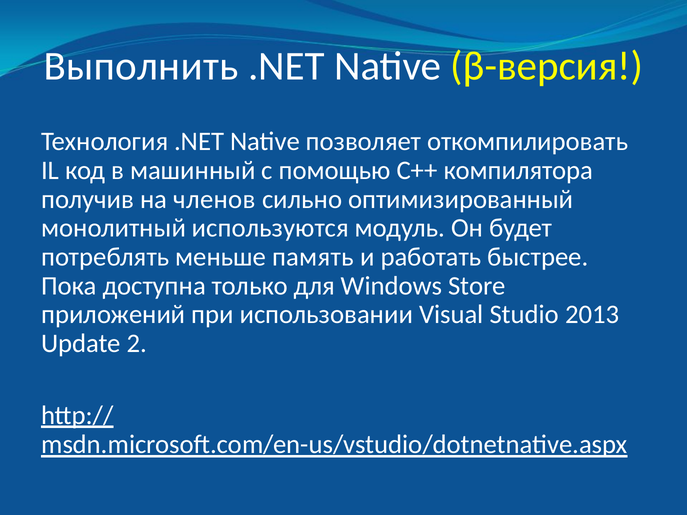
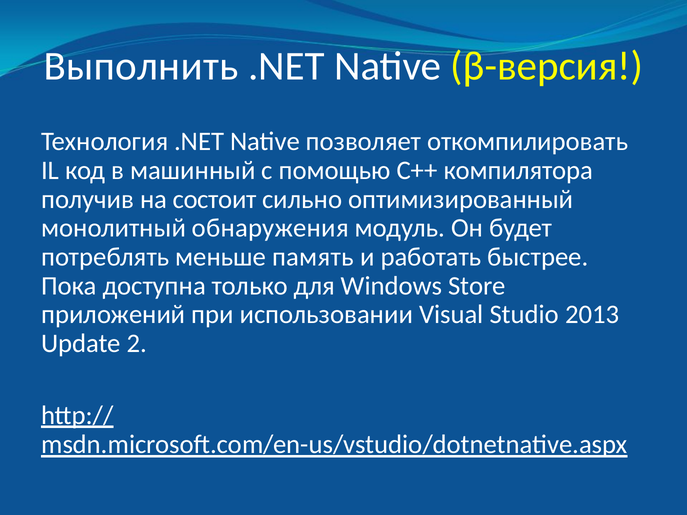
членов: членов -> состоит
используются: используются -> обнаружения
